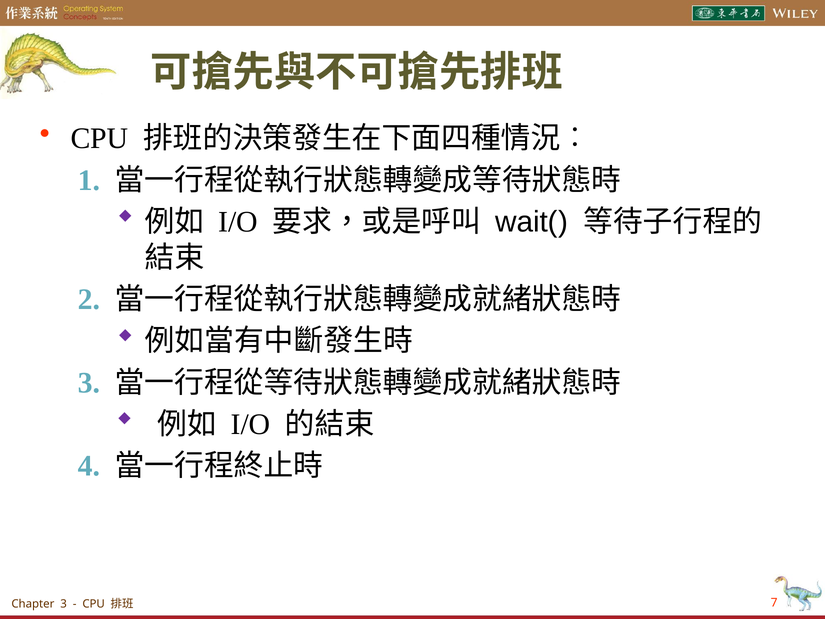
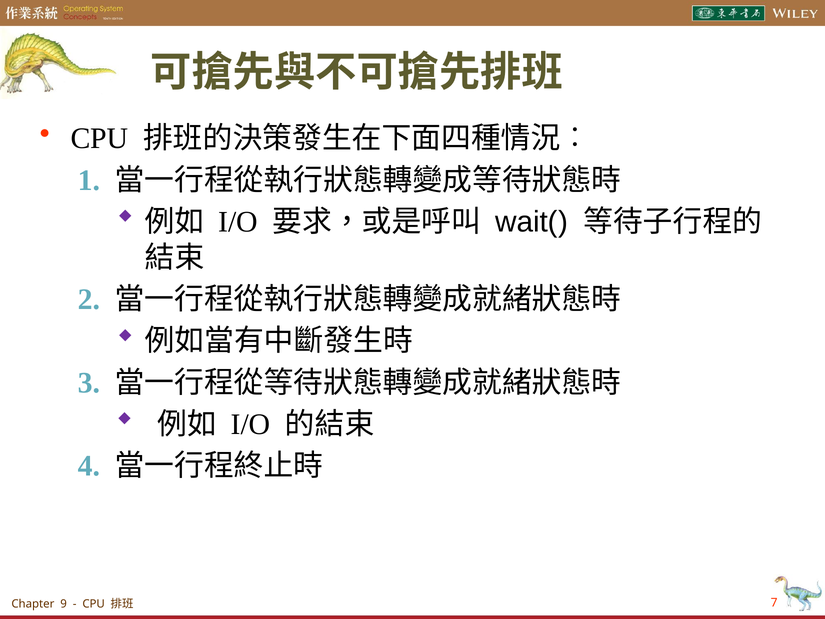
Chapter 3: 3 -> 9
